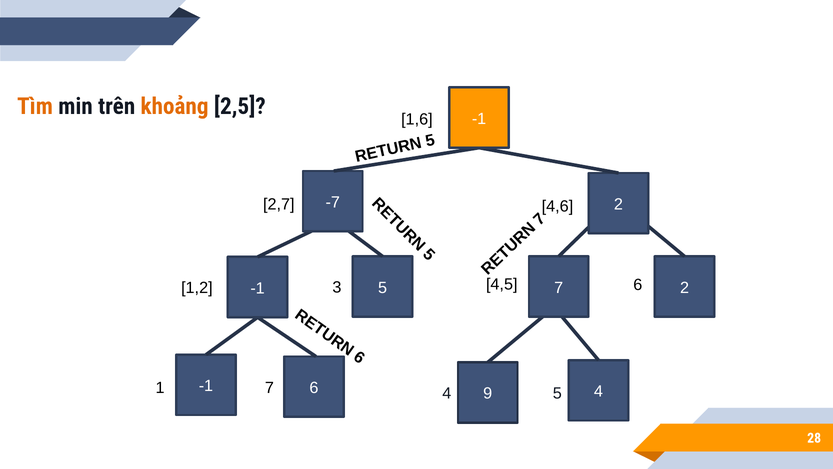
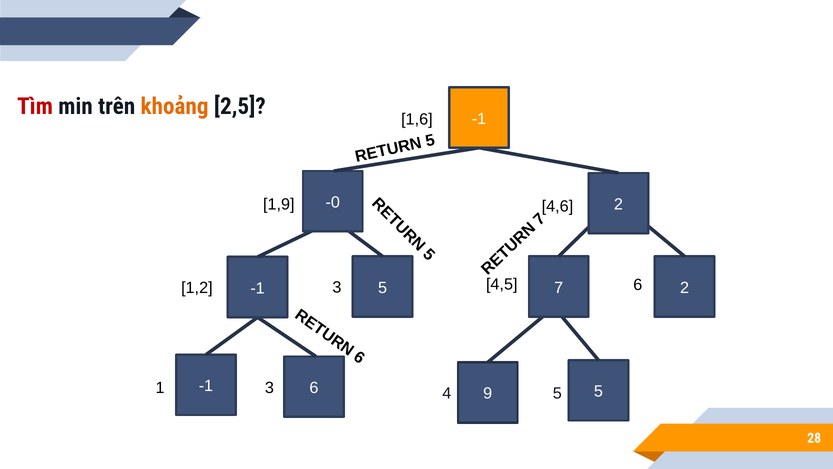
Tìm colour: orange -> red
-7: -7 -> -0
2,7: 2,7 -> 1,9
1 7: 7 -> 3
9 4: 4 -> 5
